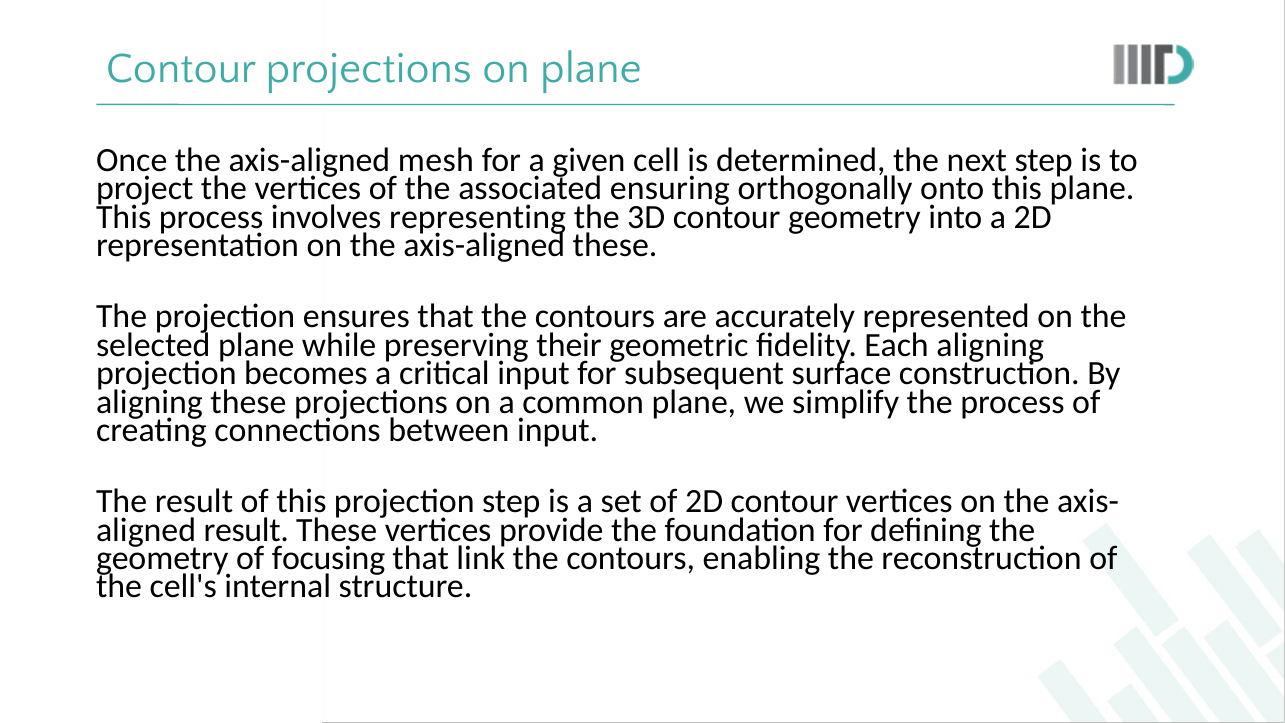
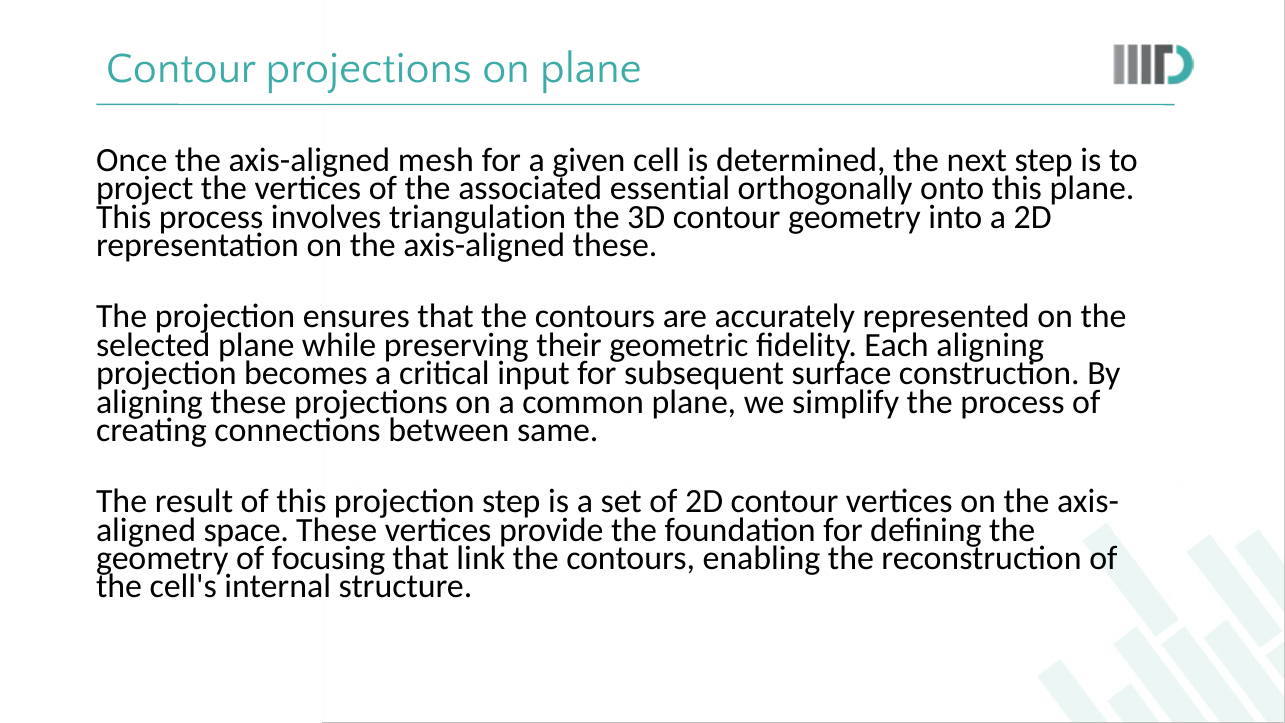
ensuring: ensuring -> essential
representing: representing -> triangulation
between input: input -> same
result at (246, 530): result -> space
